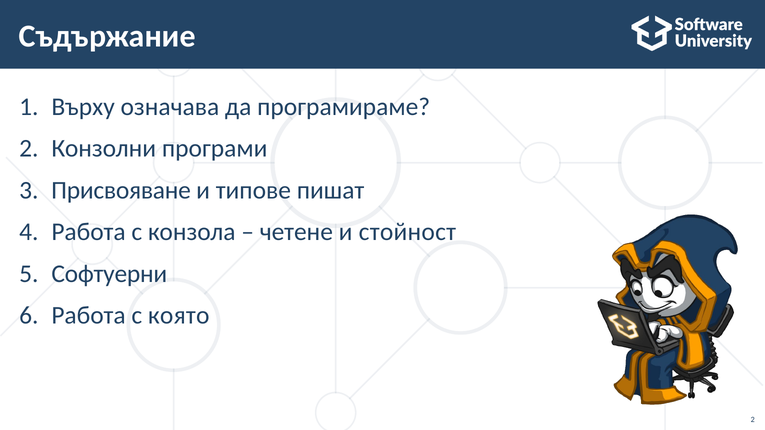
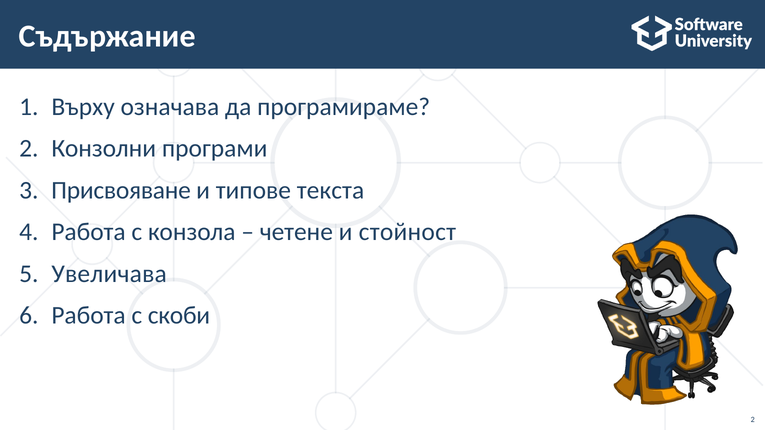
пишат: пишат -> текстa
Софтуерни: Софтуерни -> Увеличава
която: която -> скоби
